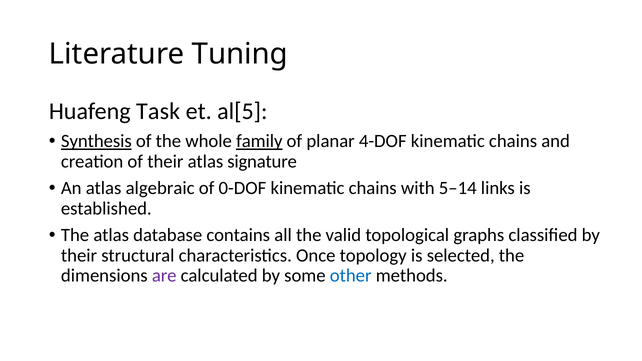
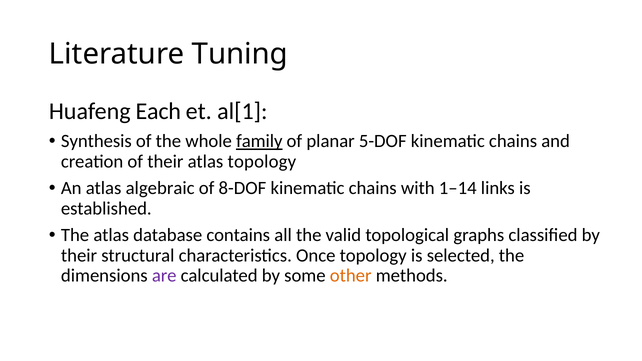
Task: Task -> Each
al[5: al[5 -> al[1
Synthesis underline: present -> none
4-DOF: 4-DOF -> 5-DOF
atlas signature: signature -> topology
0-DOF: 0-DOF -> 8-DOF
5–14: 5–14 -> 1–14
other colour: blue -> orange
